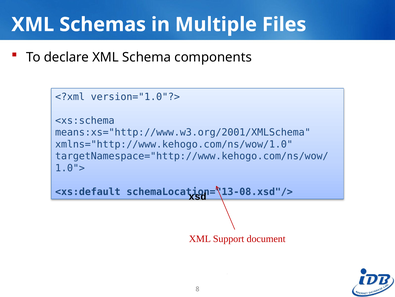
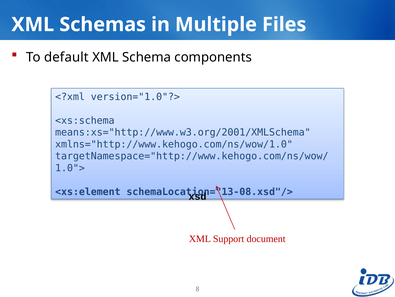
declare: declare -> default
<xs:default: <xs:default -> <xs:element
